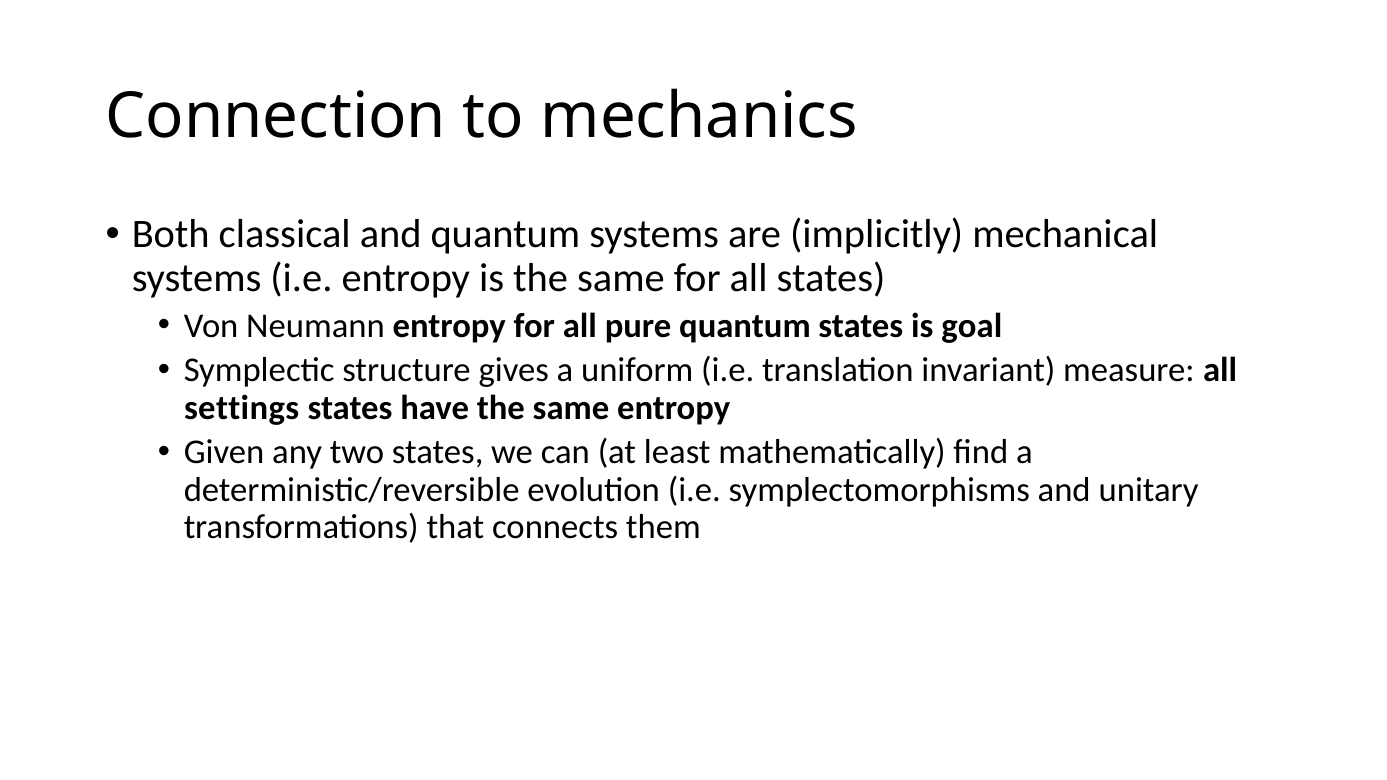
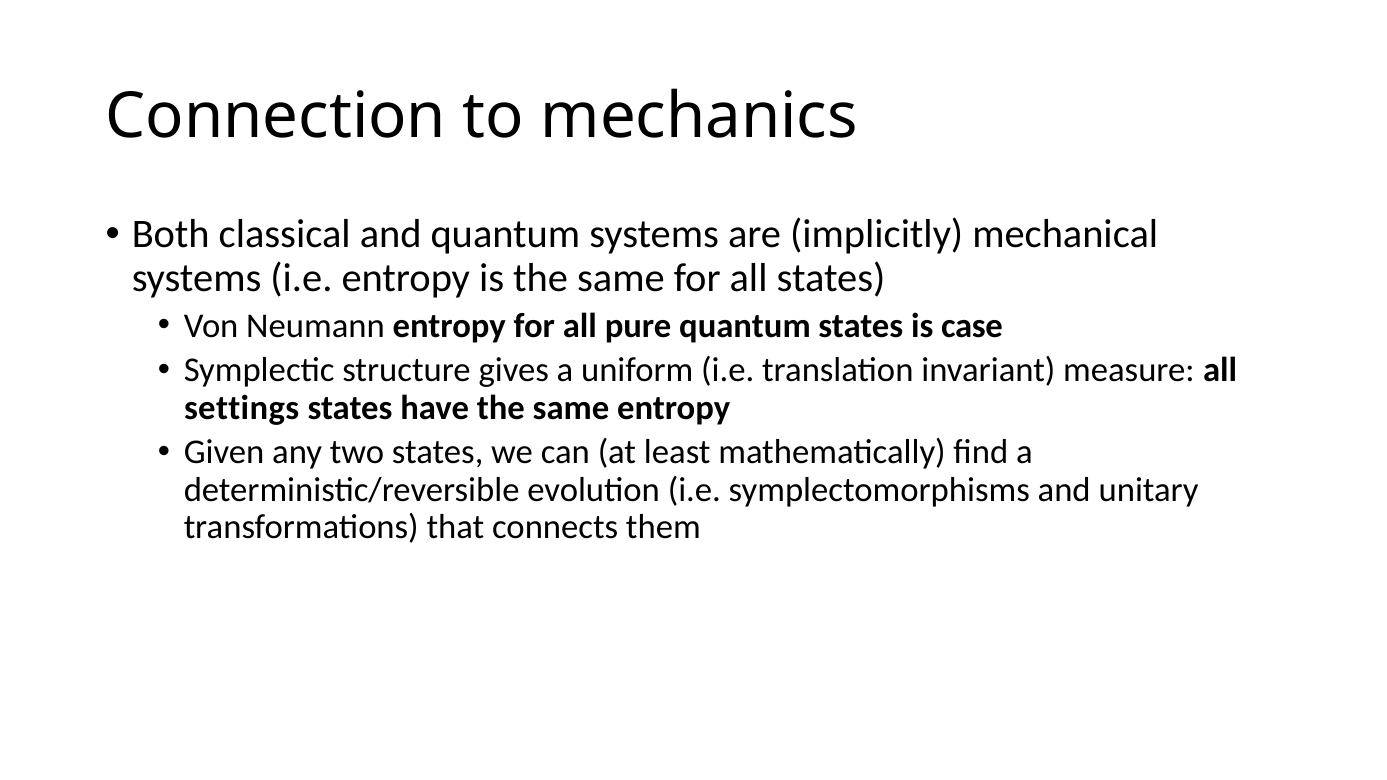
goal: goal -> case
